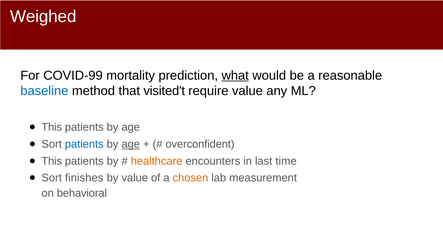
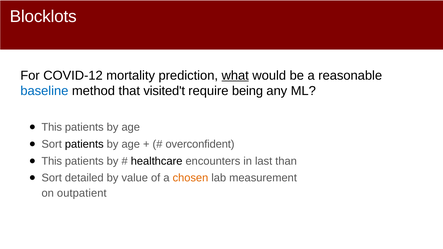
Weighed: Weighed -> Blocklots
COVID-99: COVID-99 -> COVID-12
require value: value -> being
patients at (84, 144) colour: blue -> black
age at (131, 144) underline: present -> none
healthcare colour: orange -> black
time: time -> than
finishes: finishes -> detailed
behavioral: behavioral -> outpatient
